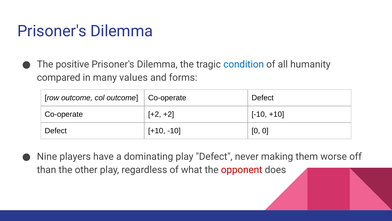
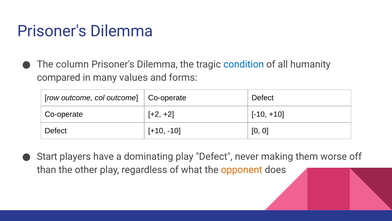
positive: positive -> column
Nine: Nine -> Start
opponent colour: red -> orange
